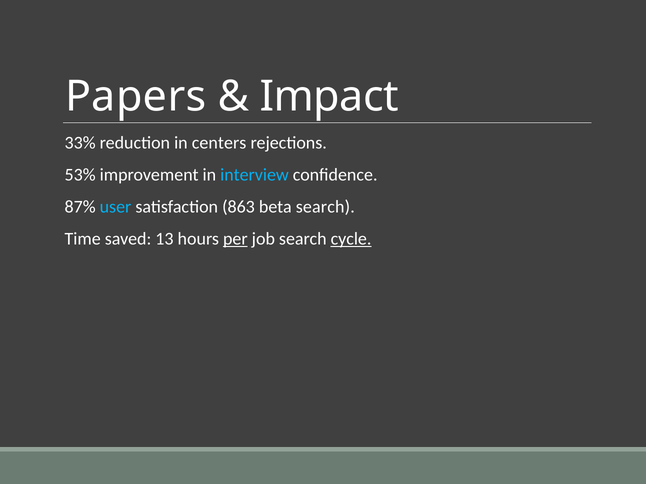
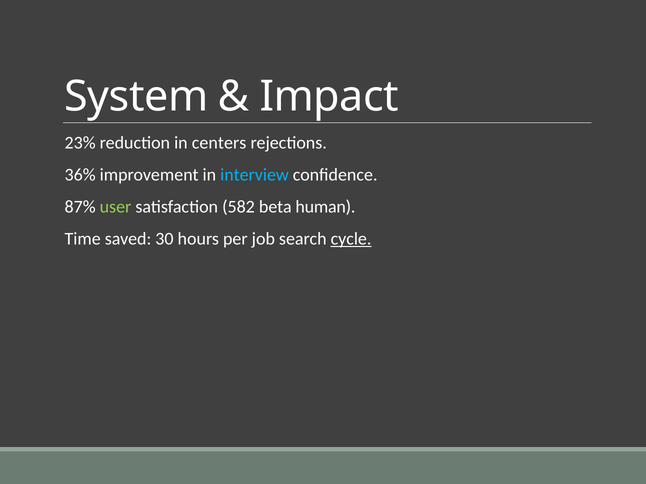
Papers: Papers -> System
33%: 33% -> 23%
53%: 53% -> 36%
user colour: light blue -> light green
863: 863 -> 582
beta search: search -> human
13: 13 -> 30
per underline: present -> none
